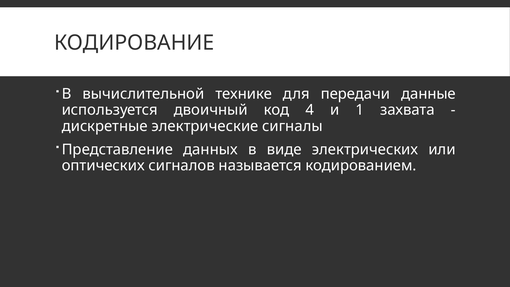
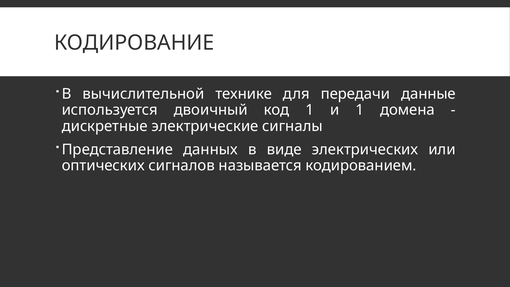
код 4: 4 -> 1
захвата: захвата -> домена
